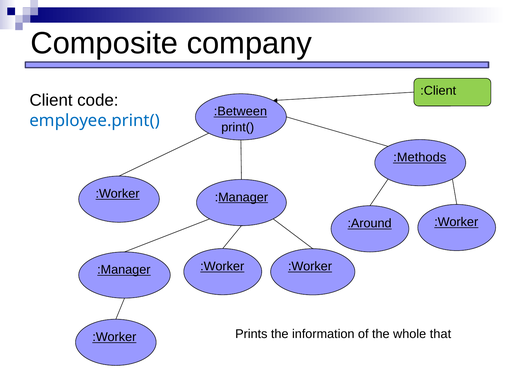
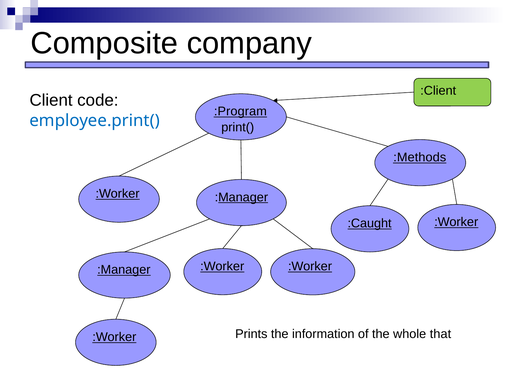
:Between: :Between -> :Program
:Around: :Around -> :Caught
